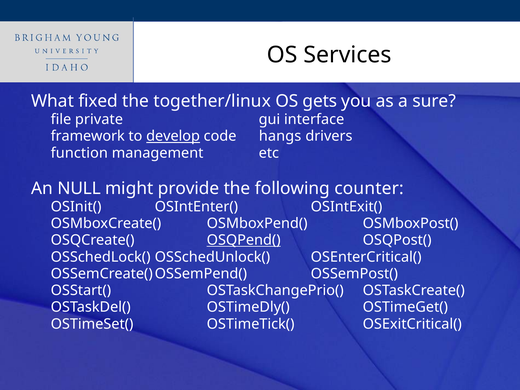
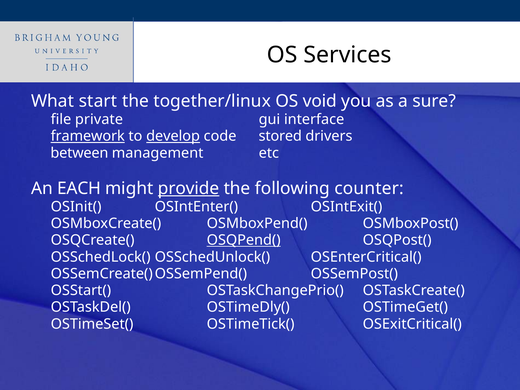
fixed: fixed -> start
gets: gets -> void
framework underline: none -> present
hangs: hangs -> stored
function: function -> between
NULL: NULL -> EACH
provide underline: none -> present
